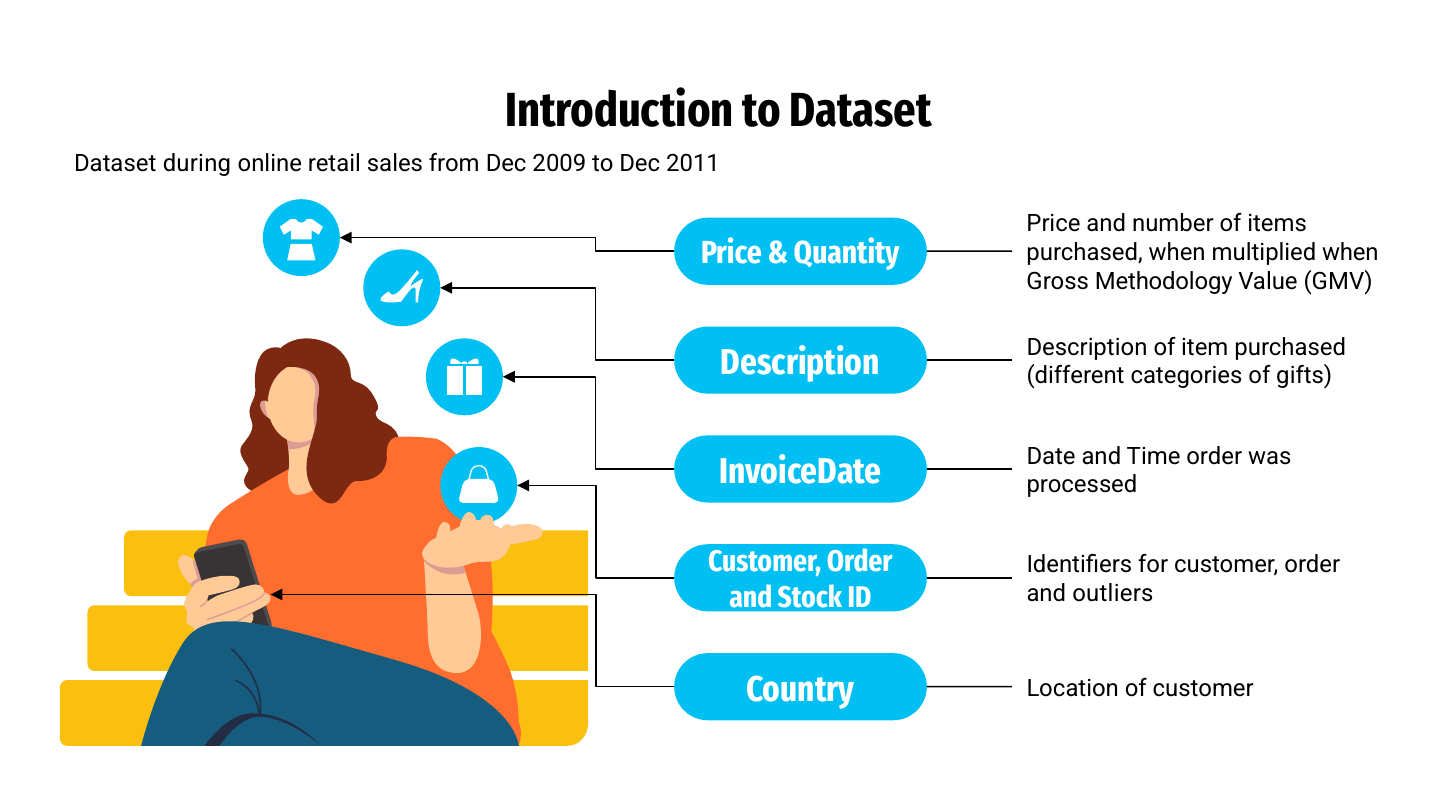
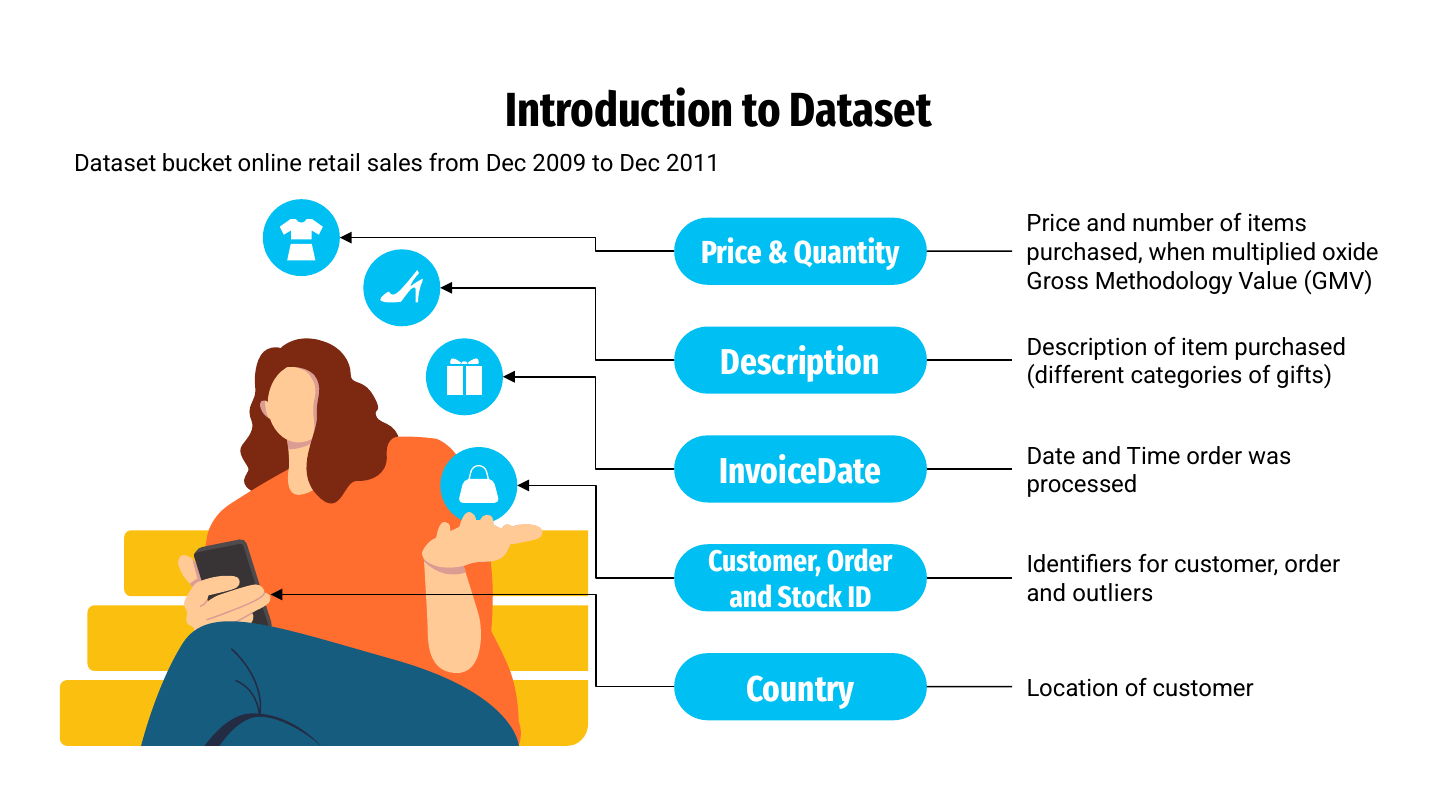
during: during -> bucket
multiplied when: when -> oxide
